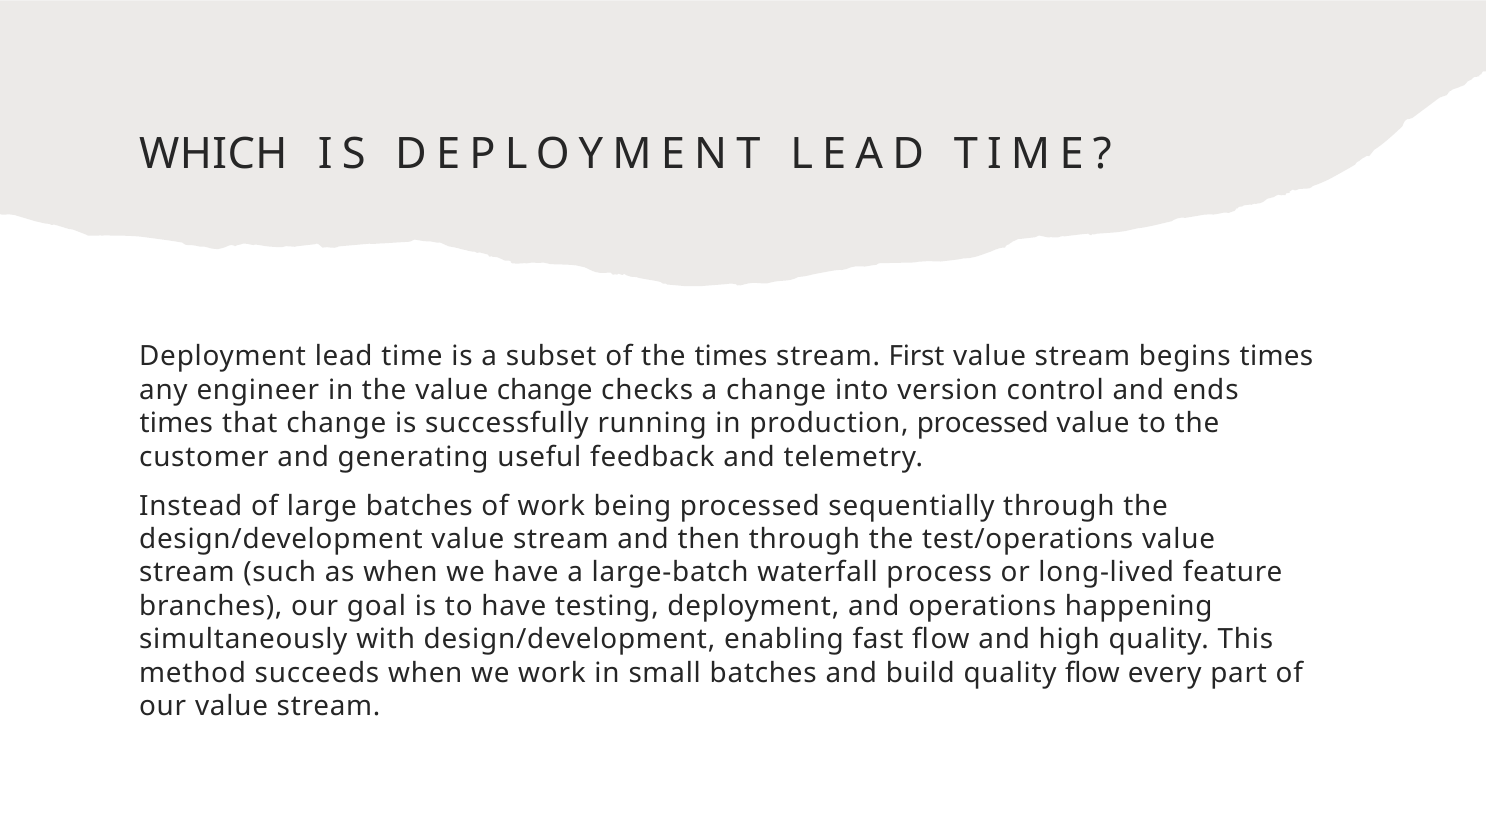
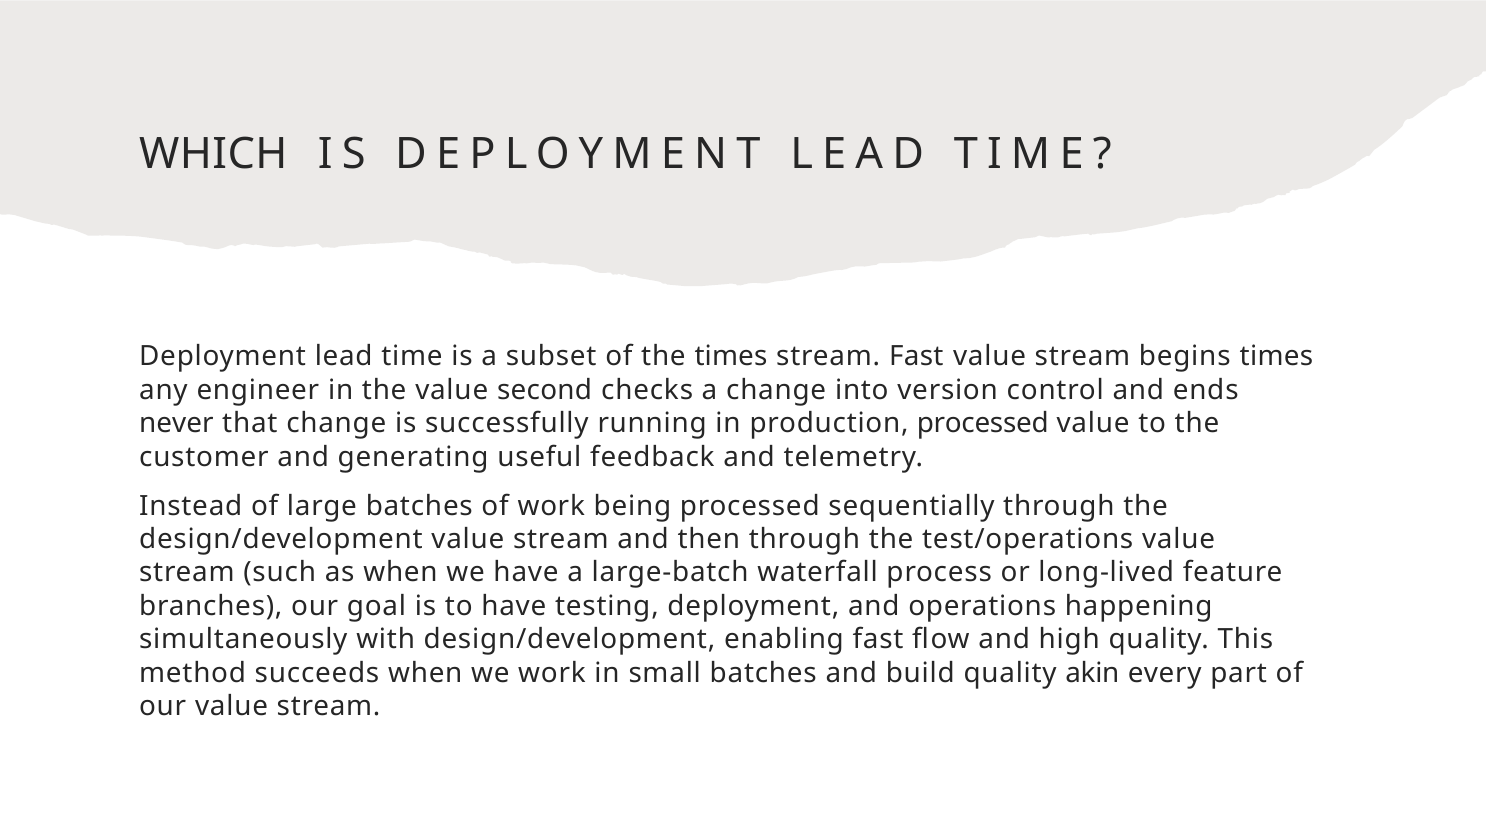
stream First: First -> Fast
value change: change -> second
times at (176, 423): times -> never
quality flow: flow -> akin
